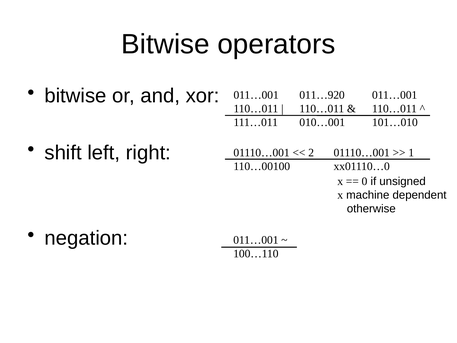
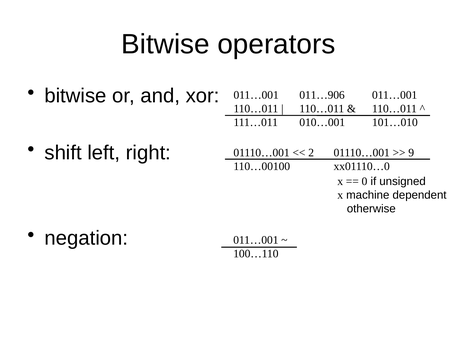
011…920: 011…920 -> 011…906
1: 1 -> 9
